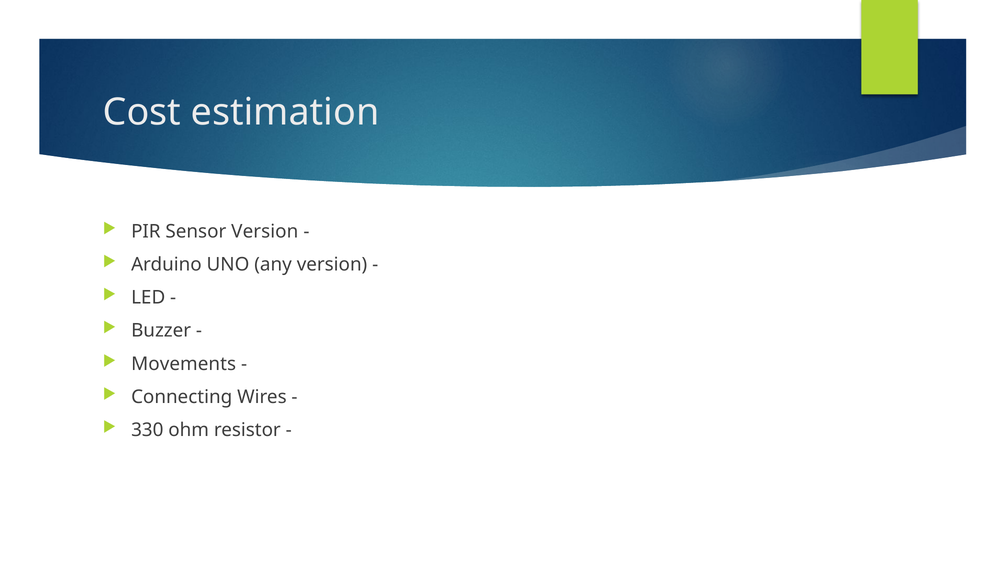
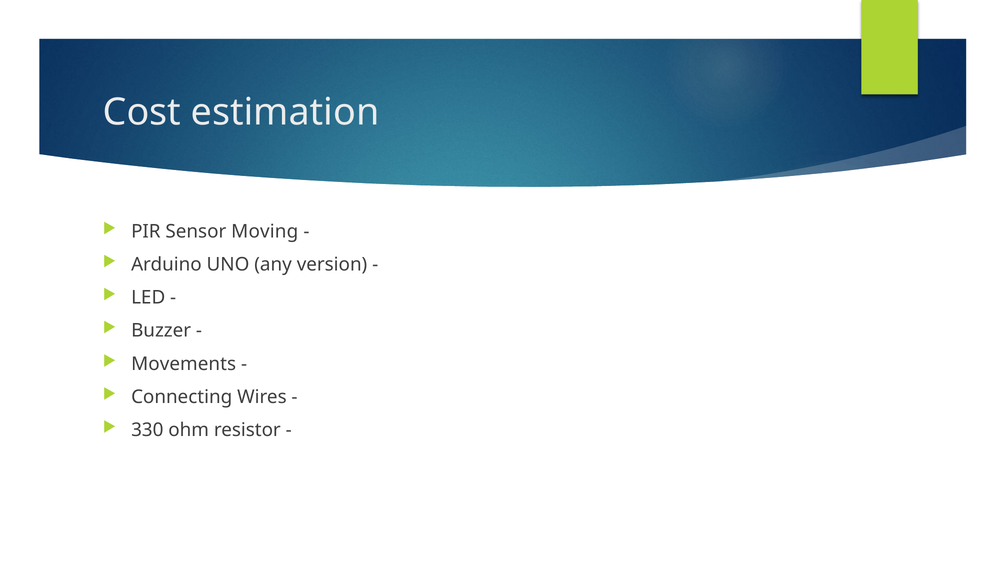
Sensor Version: Version -> Moving
